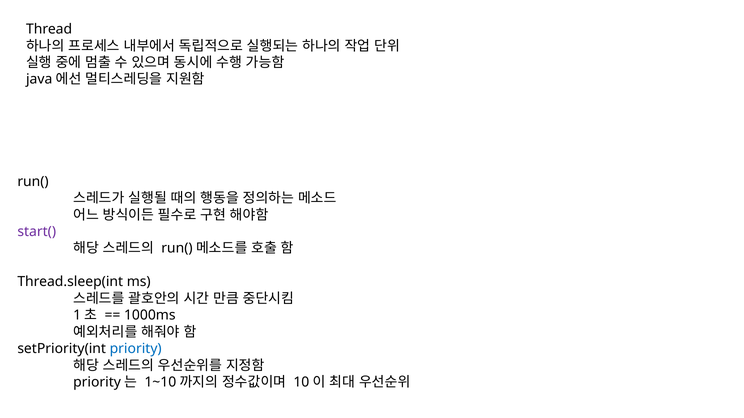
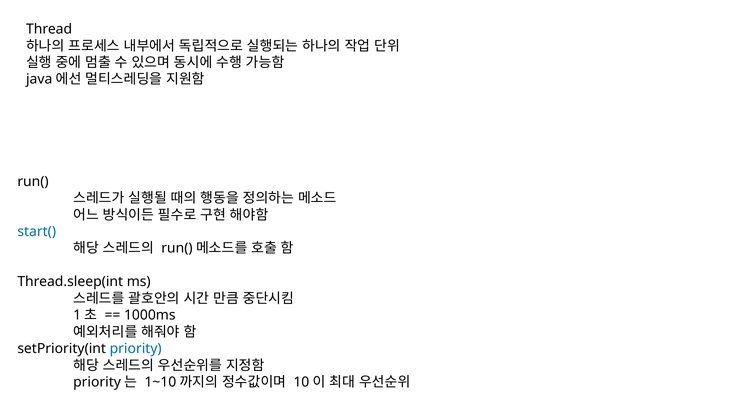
start( colour: purple -> blue
